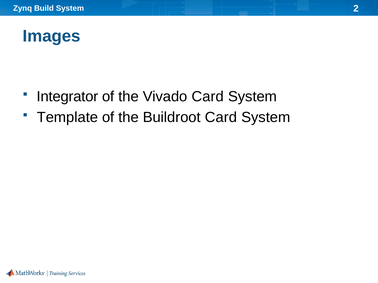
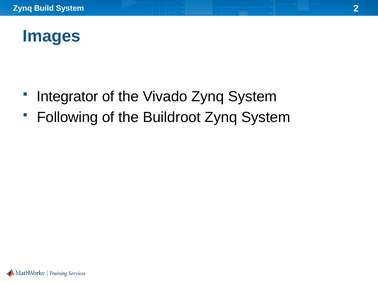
Vivado Card: Card -> Zynq
Template: Template -> Following
Buildroot Card: Card -> Zynq
